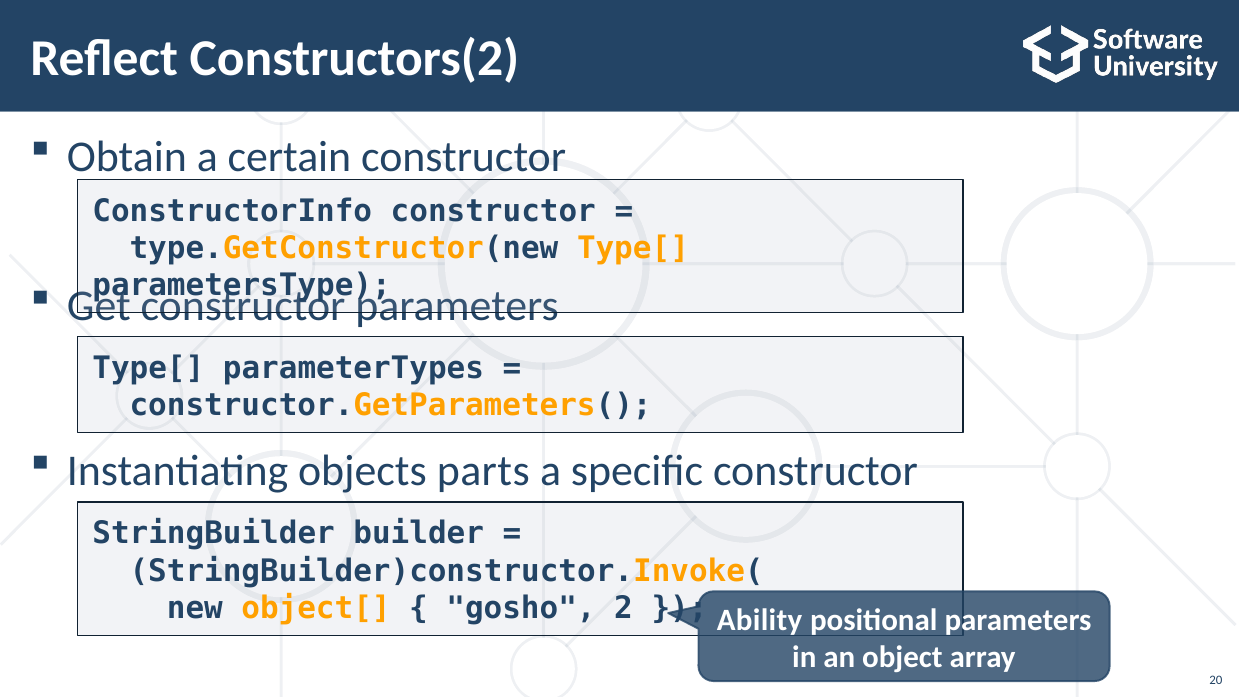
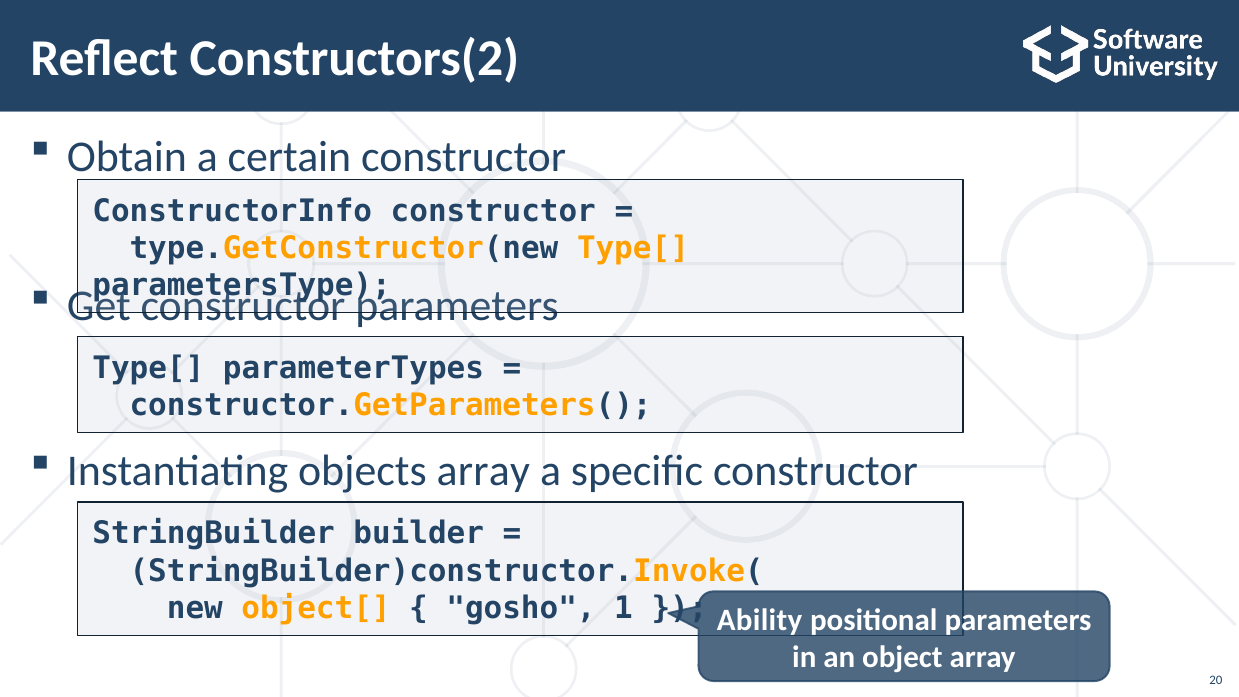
objects parts: parts -> array
2: 2 -> 1
